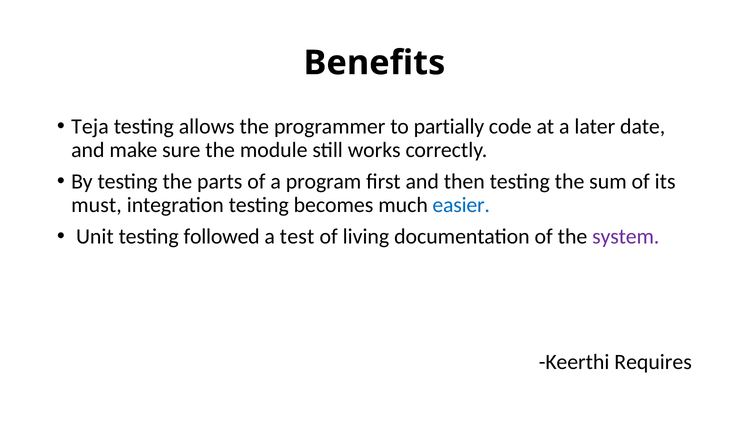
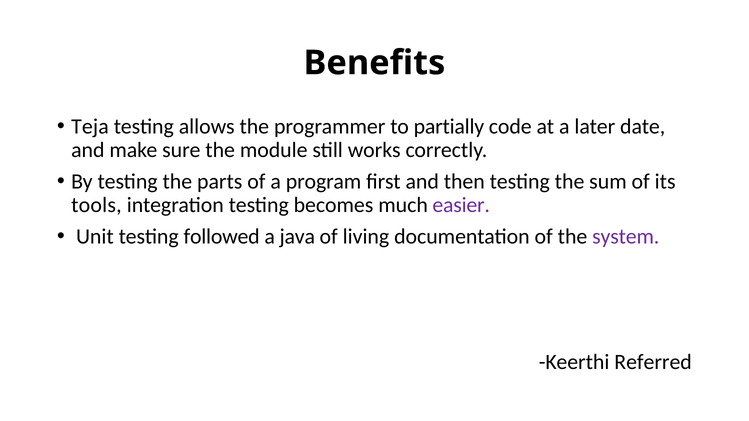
must: must -> tools
easier colour: blue -> purple
test: test -> java
Requires: Requires -> Referred
